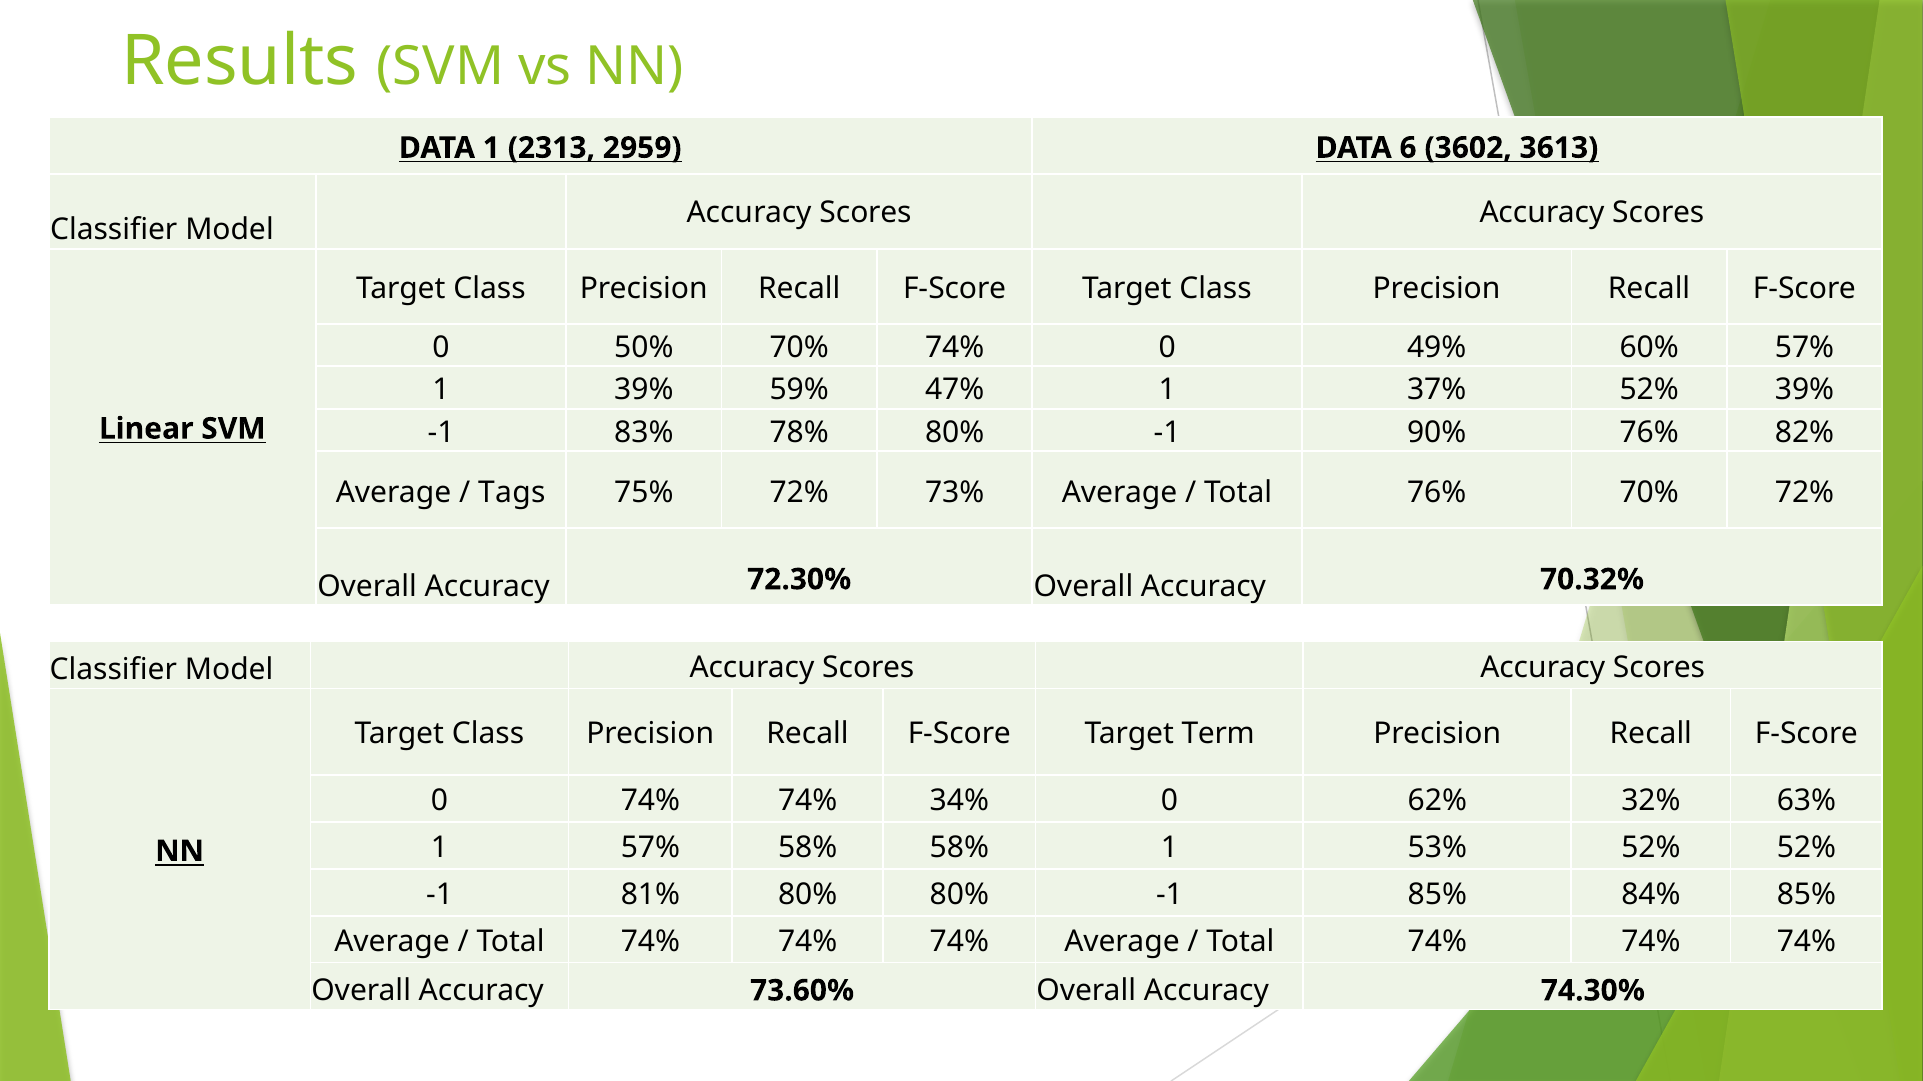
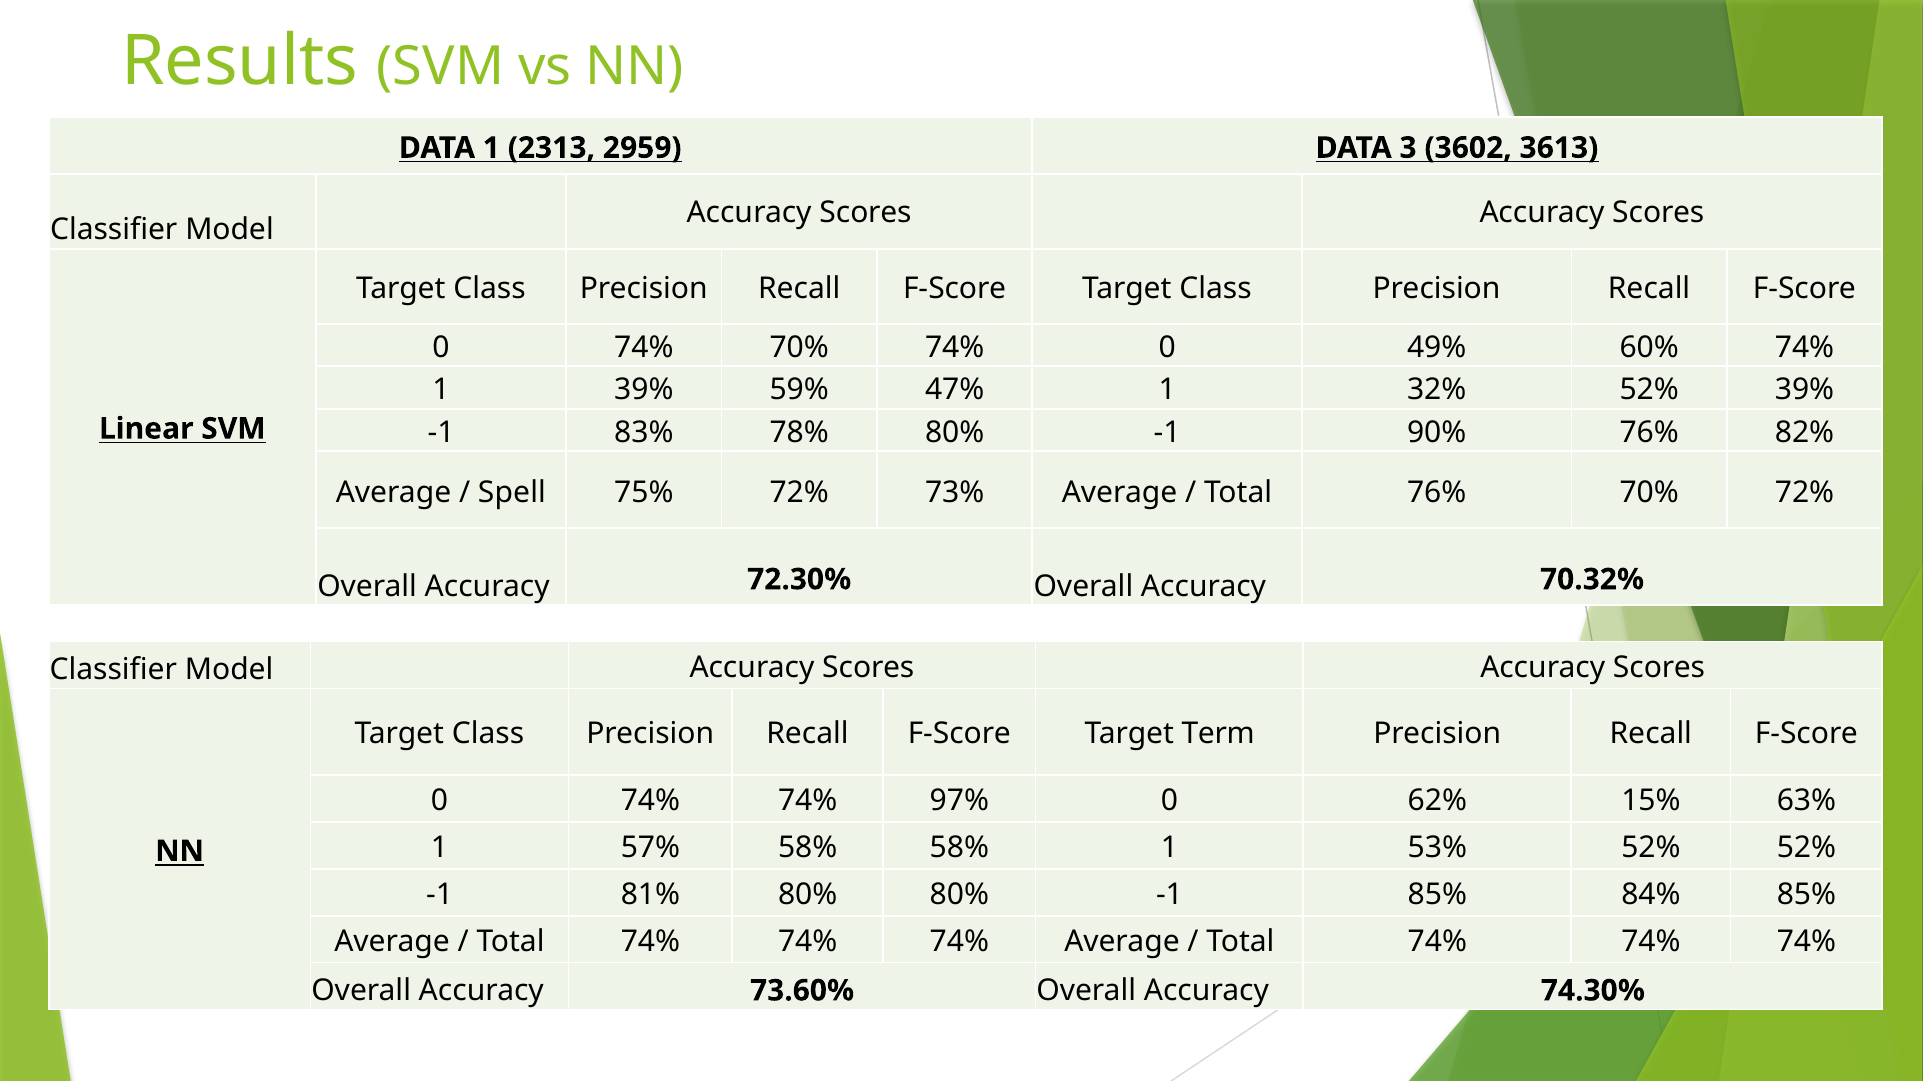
6: 6 -> 3
50% at (644, 348): 50% -> 74%
60% 57%: 57% -> 74%
37%: 37% -> 32%
Tags: Tags -> Spell
34%: 34% -> 97%
32%: 32% -> 15%
